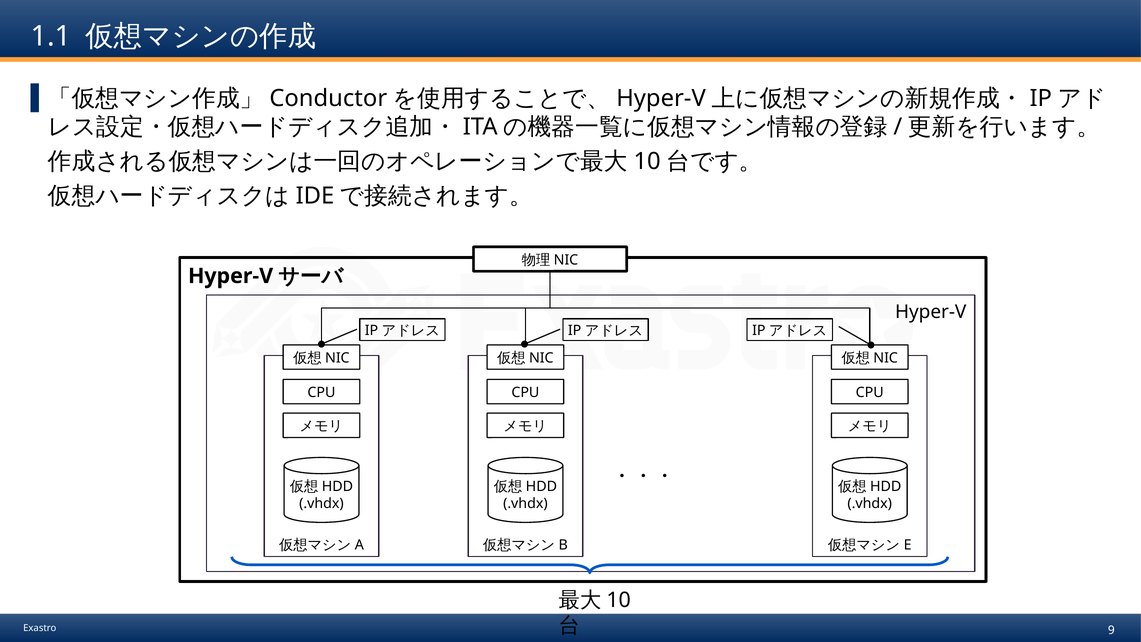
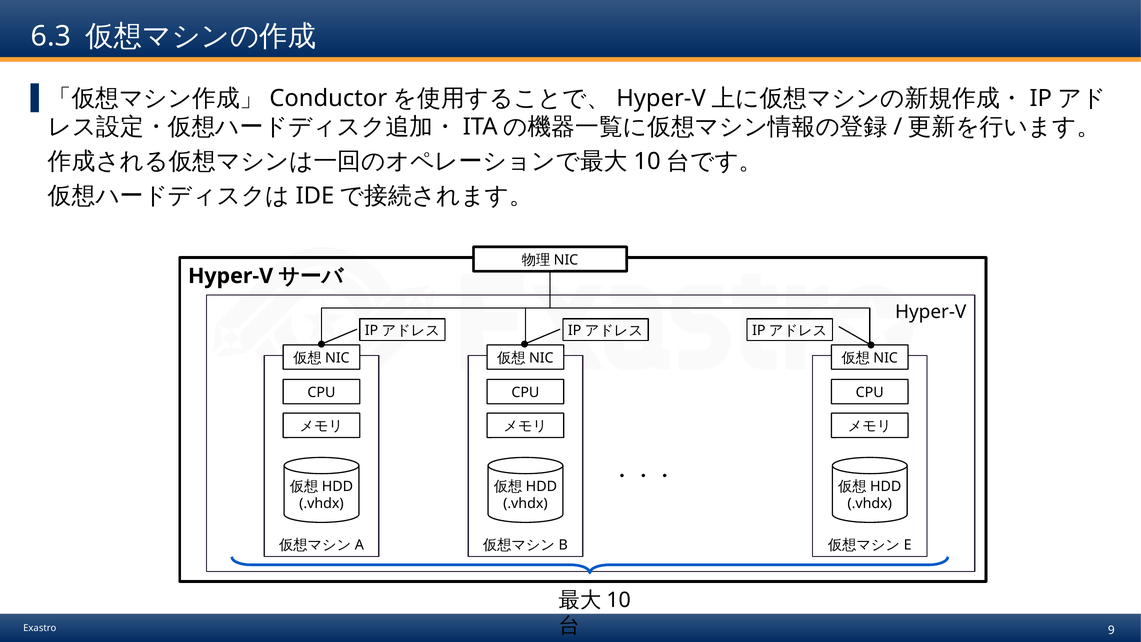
1.1: 1.1 -> 6.3
